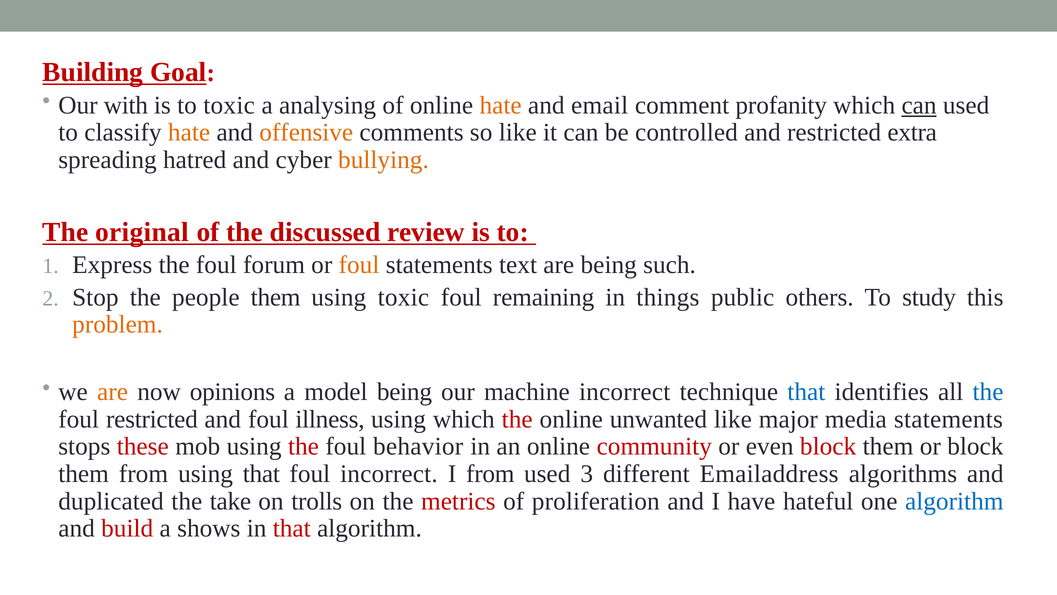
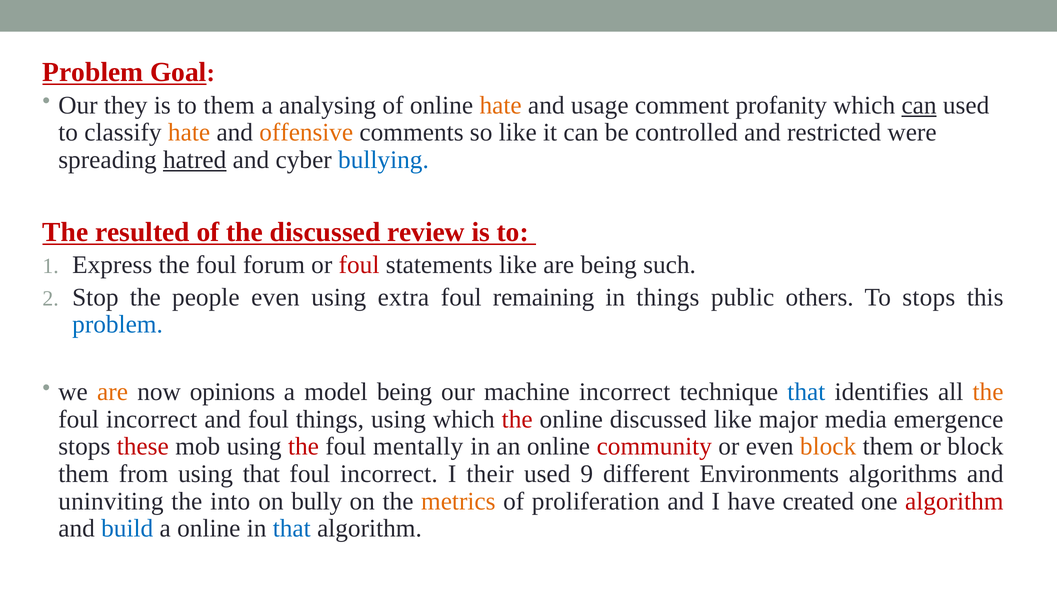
Building at (93, 72): Building -> Problem
with: with -> they
to toxic: toxic -> them
email: email -> usage
extra: extra -> were
hatred underline: none -> present
bullying colour: orange -> blue
original: original -> resulted
foul at (359, 265) colour: orange -> red
statements text: text -> like
people them: them -> even
using toxic: toxic -> extra
To study: study -> stops
problem at (118, 324) colour: orange -> blue
the at (988, 392) colour: blue -> orange
restricted at (152, 419): restricted -> incorrect
foul illness: illness -> things
online unwanted: unwanted -> discussed
media statements: statements -> emergence
behavior: behavior -> mentally
block at (828, 446) colour: red -> orange
I from: from -> their
3: 3 -> 9
Emailaddress: Emailaddress -> Environments
duplicated: duplicated -> uninviting
take: take -> into
trolls: trolls -> bully
metrics colour: red -> orange
hateful: hateful -> created
algorithm at (954, 501) colour: blue -> red
build colour: red -> blue
a shows: shows -> online
that at (292, 528) colour: red -> blue
